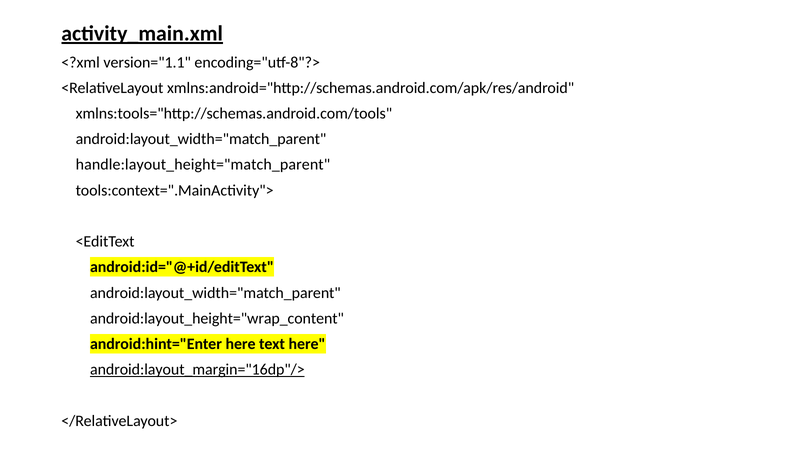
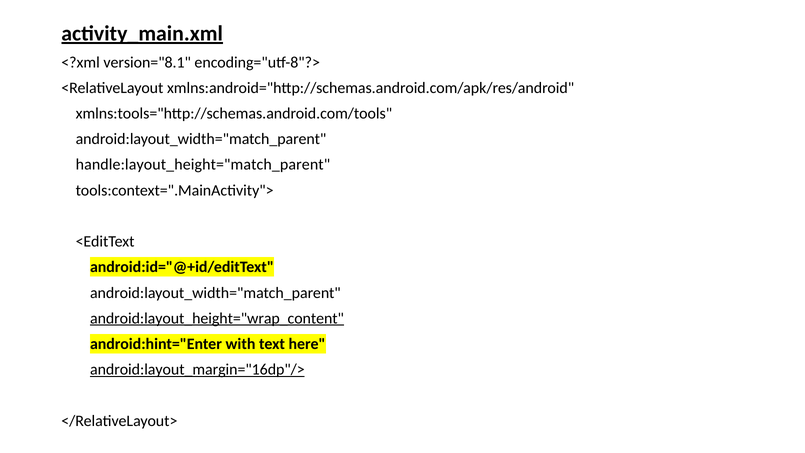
version="1.1: version="1.1 -> version="8.1
android:layout_height="wrap_content underline: none -> present
android:hint="Enter here: here -> with
